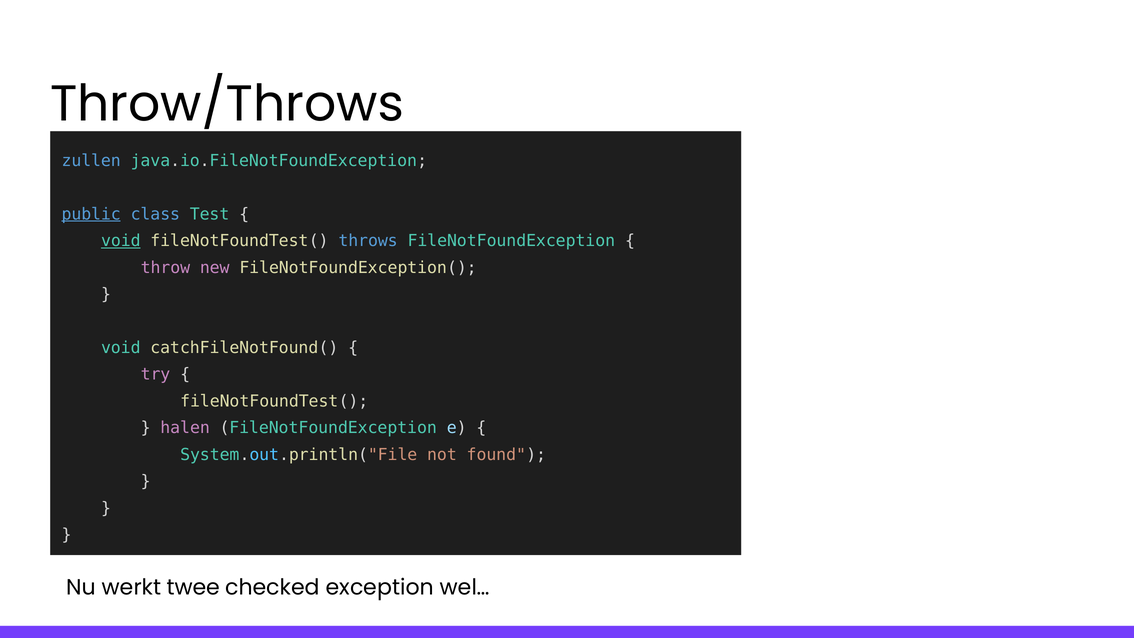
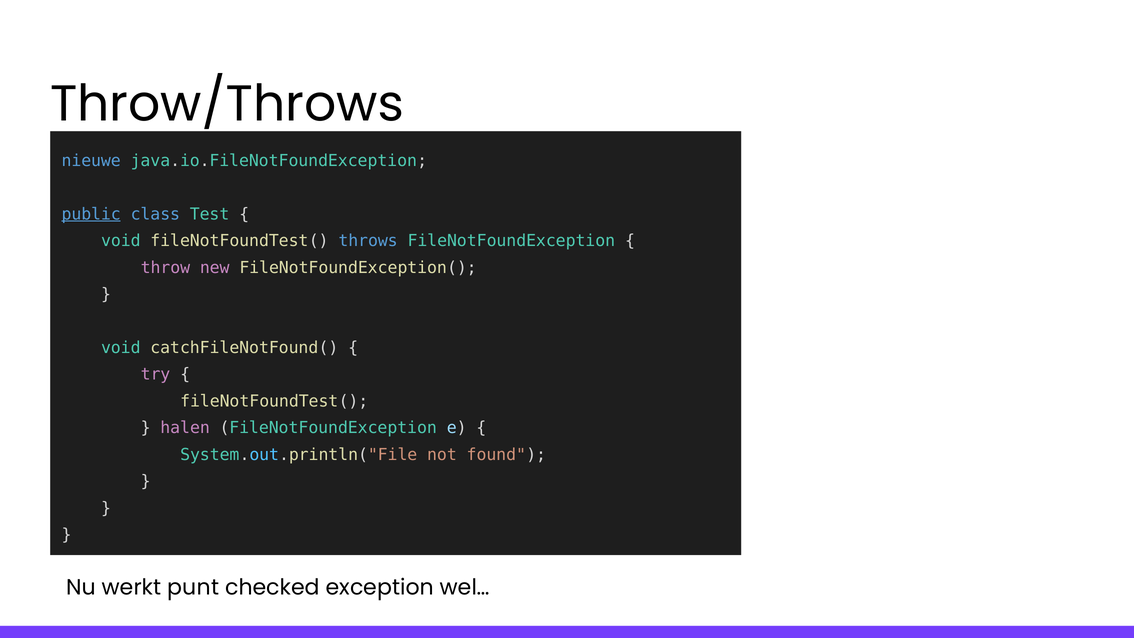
zullen: zullen -> nieuwe
void at (121, 241) underline: present -> none
twee: twee -> punt
